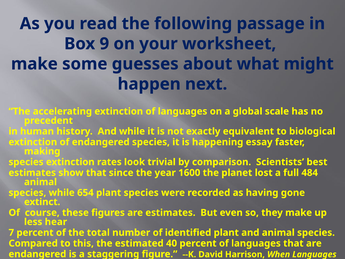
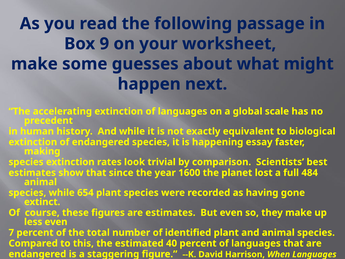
less hear: hear -> even
